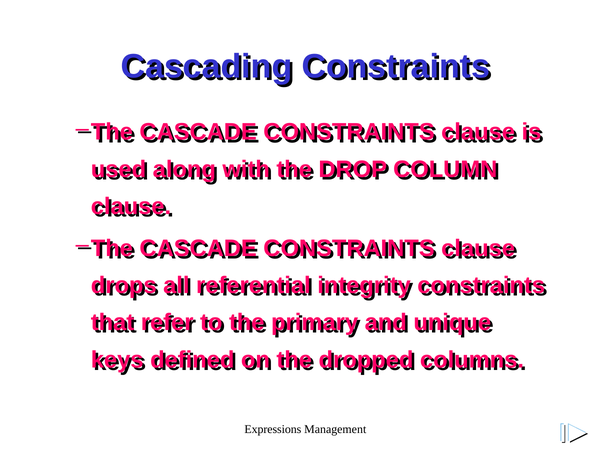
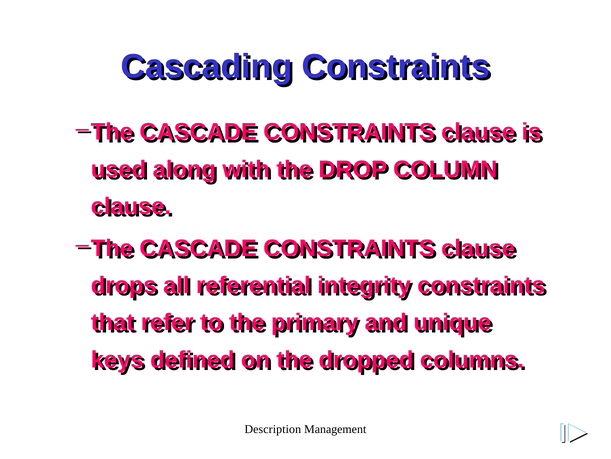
Expressions: Expressions -> Description
